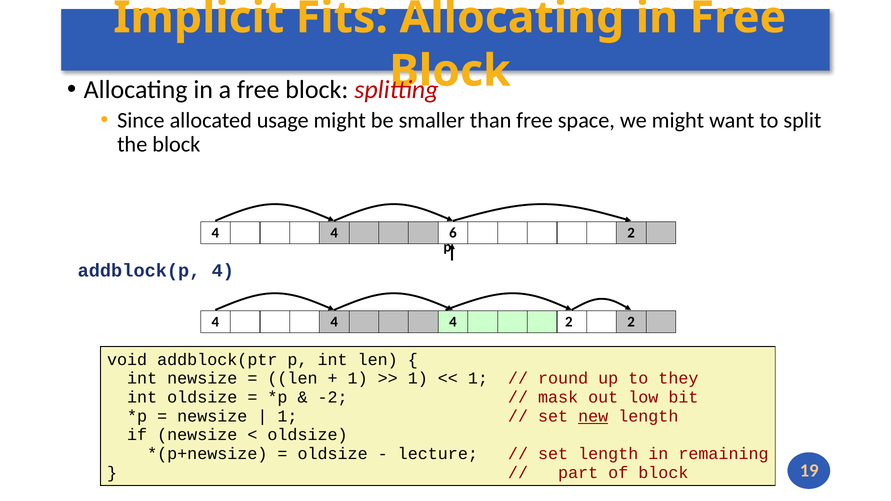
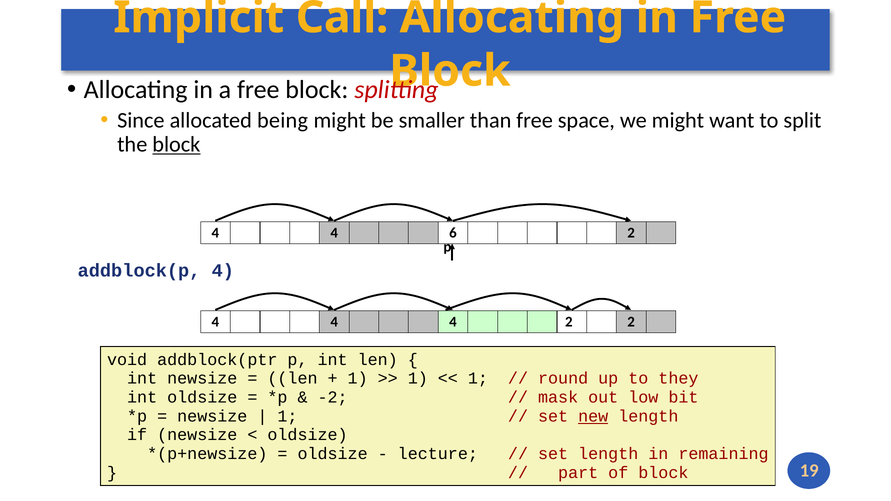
Fits: Fits -> Call
usage: usage -> being
block at (176, 144) underline: none -> present
